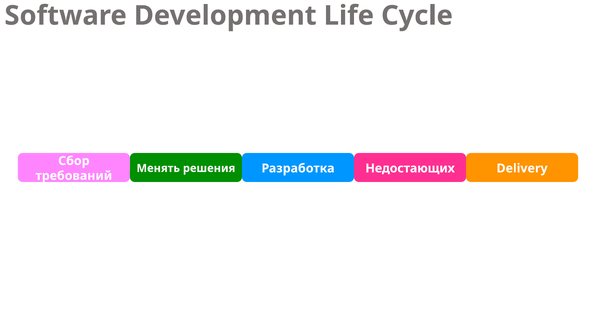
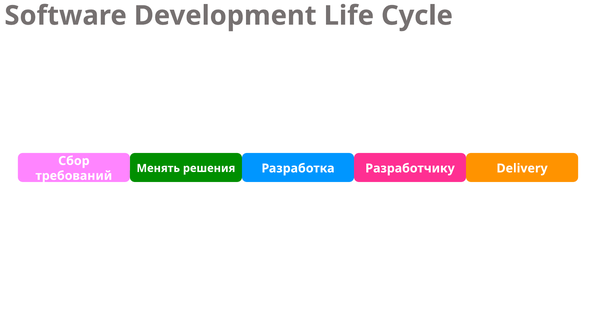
Недостающих: Недостающих -> Разработчику
